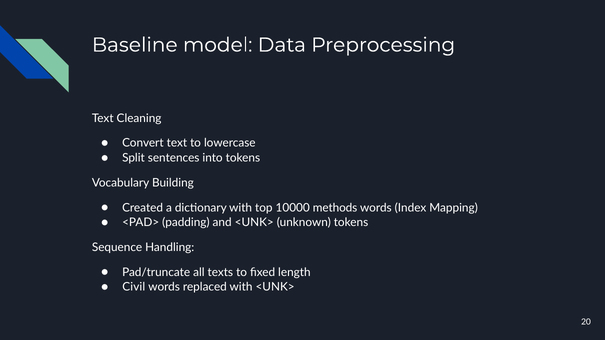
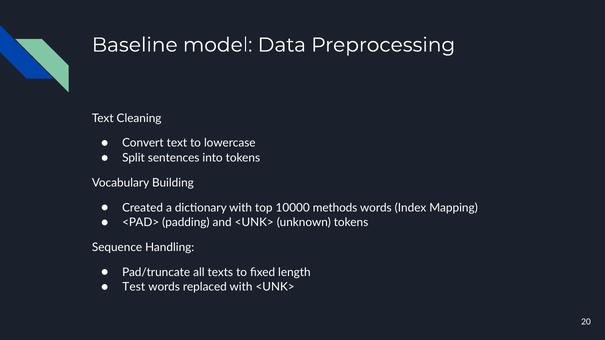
Civil: Civil -> Test
